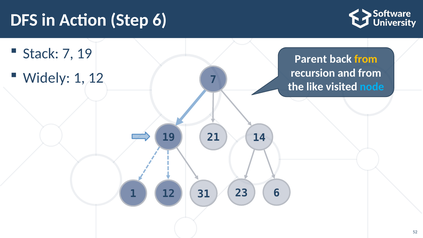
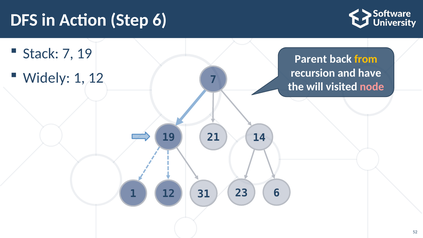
and from: from -> have
like: like -> will
node colour: light blue -> pink
